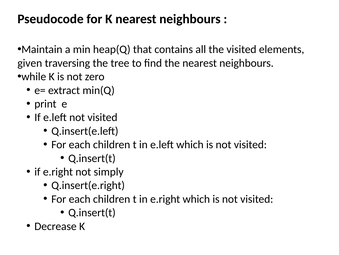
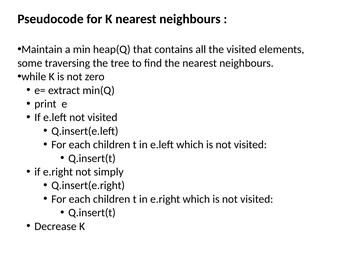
given: given -> some
